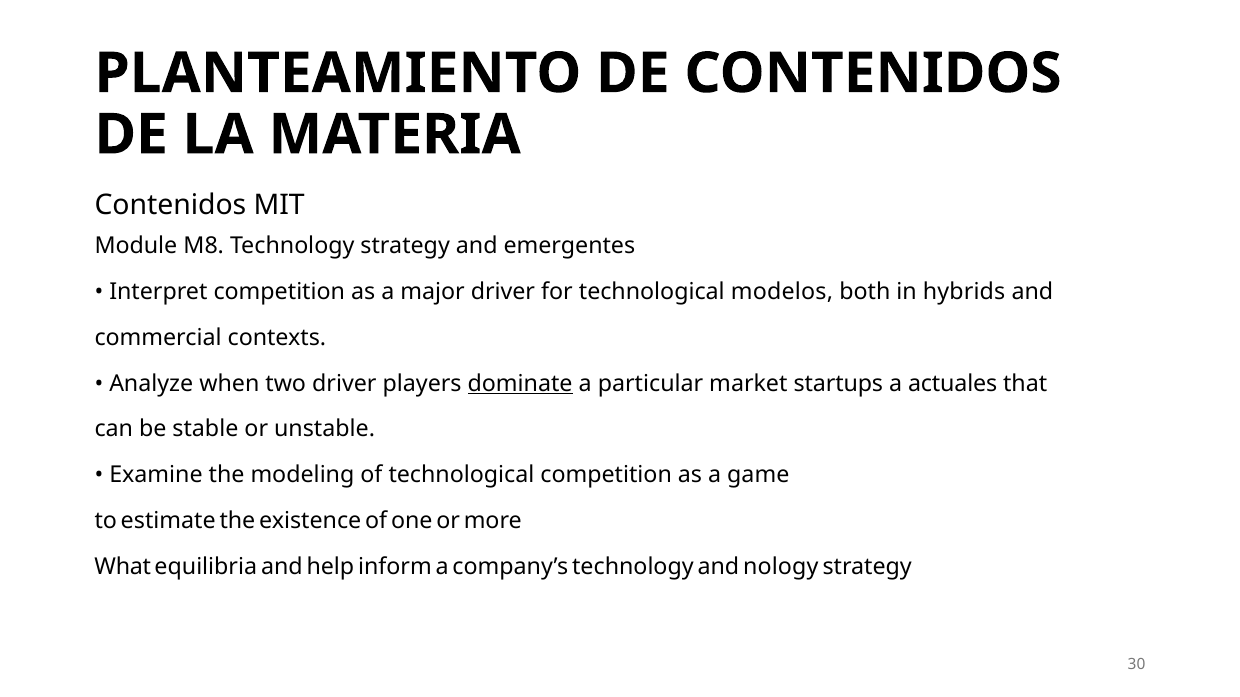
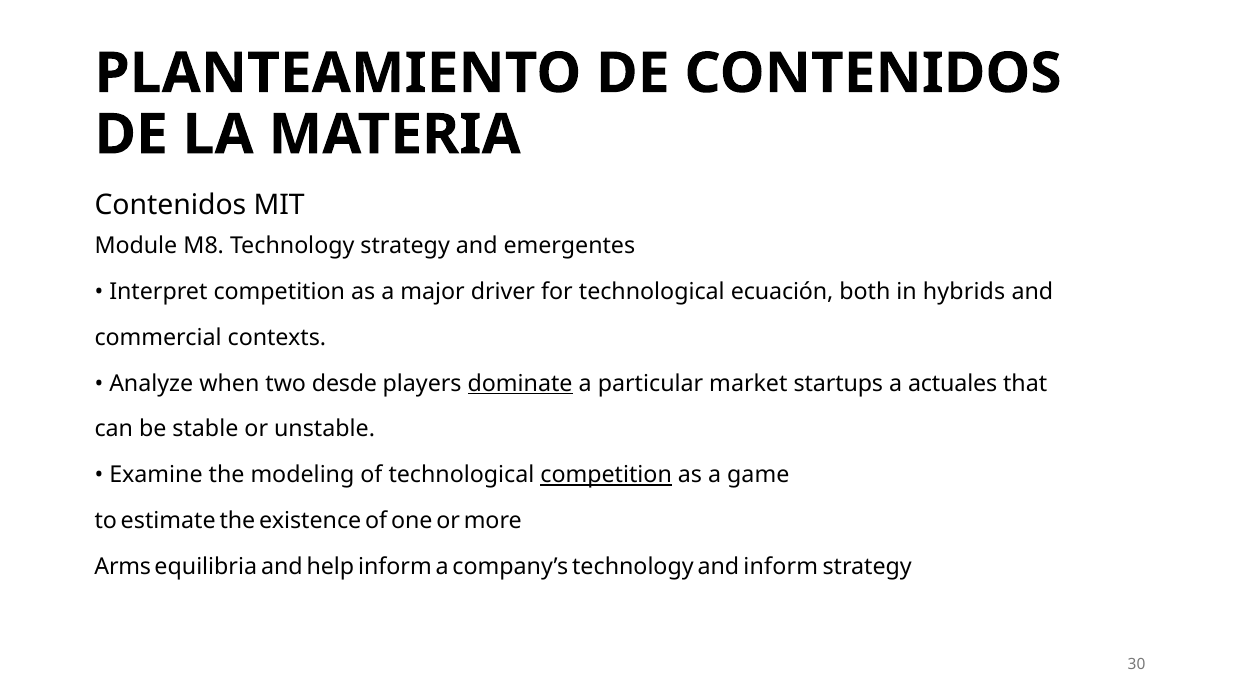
modelos: modelos -> ecuación
two driver: driver -> desde
competition at (606, 475) underline: none -> present
What: What -> Arms
and nology: nology -> inform
